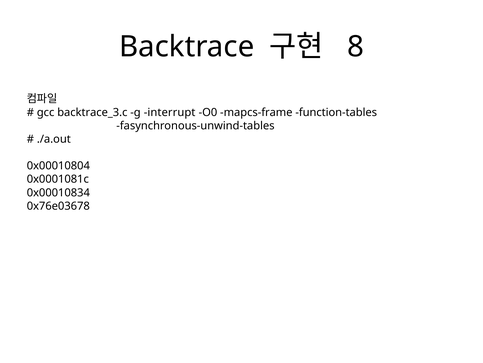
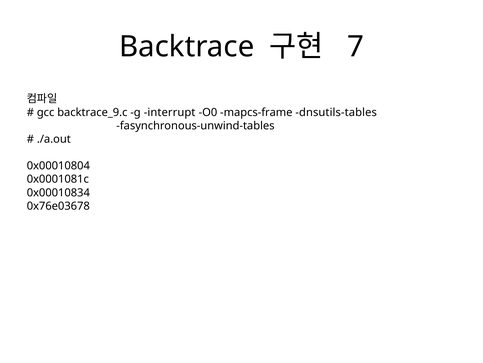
8: 8 -> 7
backtrace_3.c: backtrace_3.c -> backtrace_9.c
function-tables: function-tables -> dnsutils-tables
